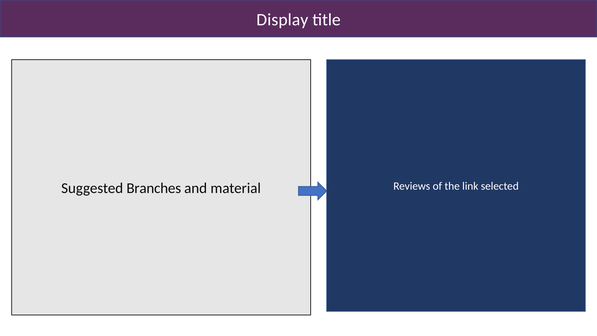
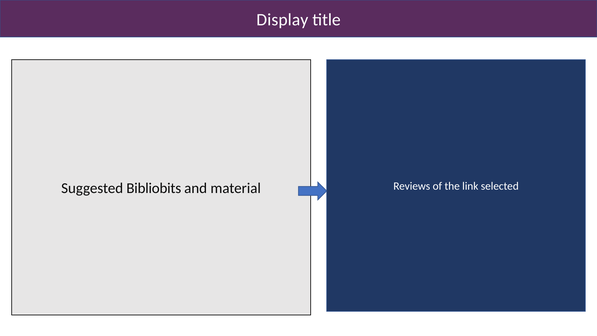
Branches: Branches -> Bibliobits
